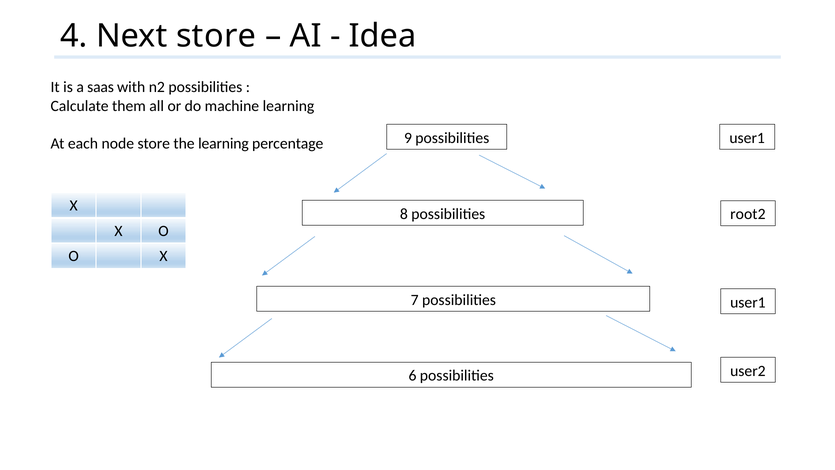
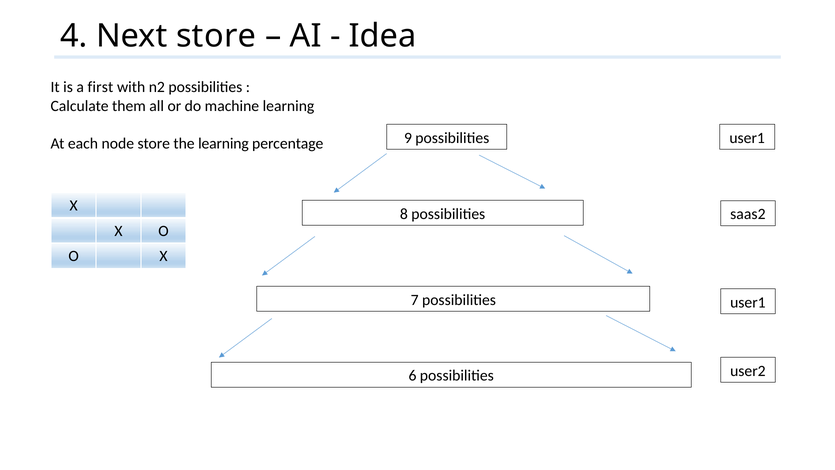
saas: saas -> first
root2: root2 -> saas2
